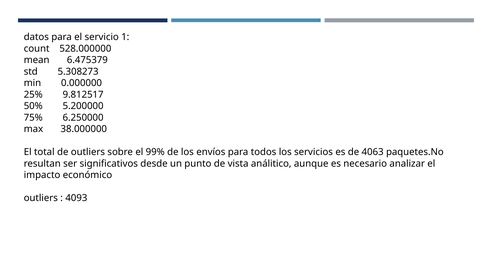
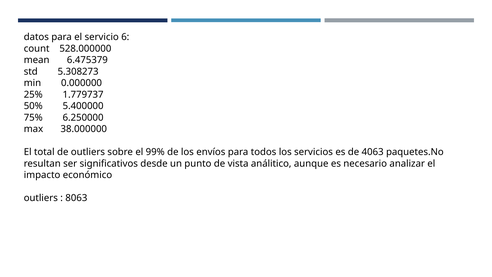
1: 1 -> 6
9.812517: 9.812517 -> 1.779737
5.200000: 5.200000 -> 5.400000
4093: 4093 -> 8063
